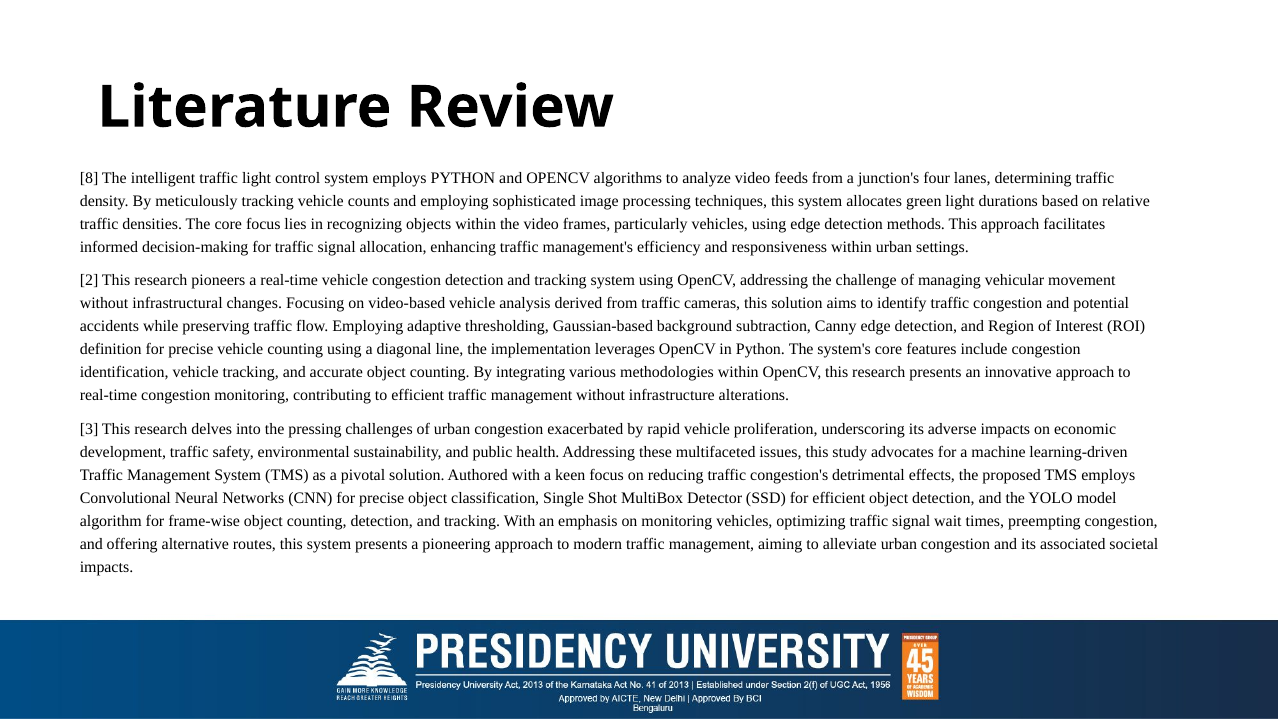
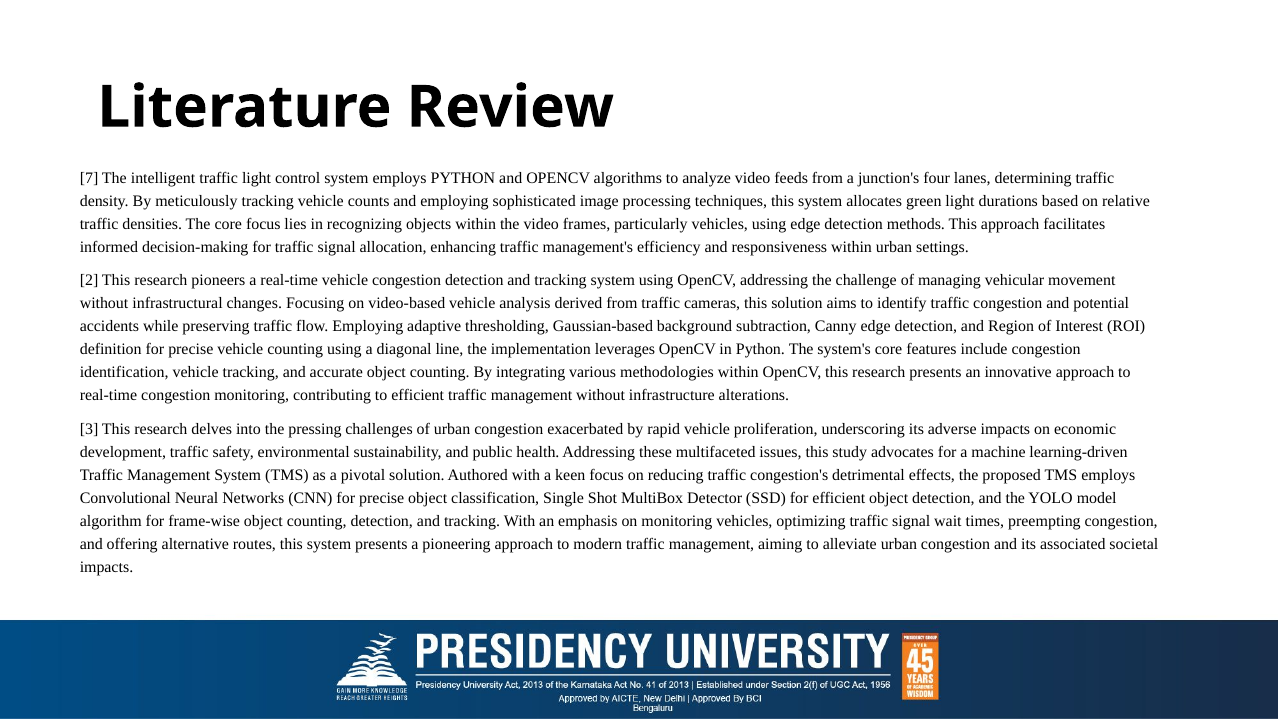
8: 8 -> 7
